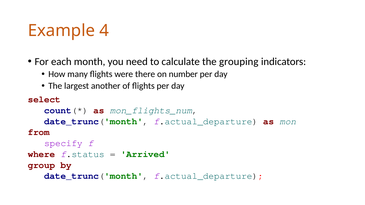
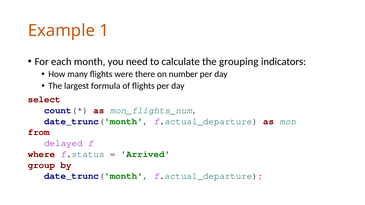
4: 4 -> 1
another: another -> formula
specify: specify -> delayed
